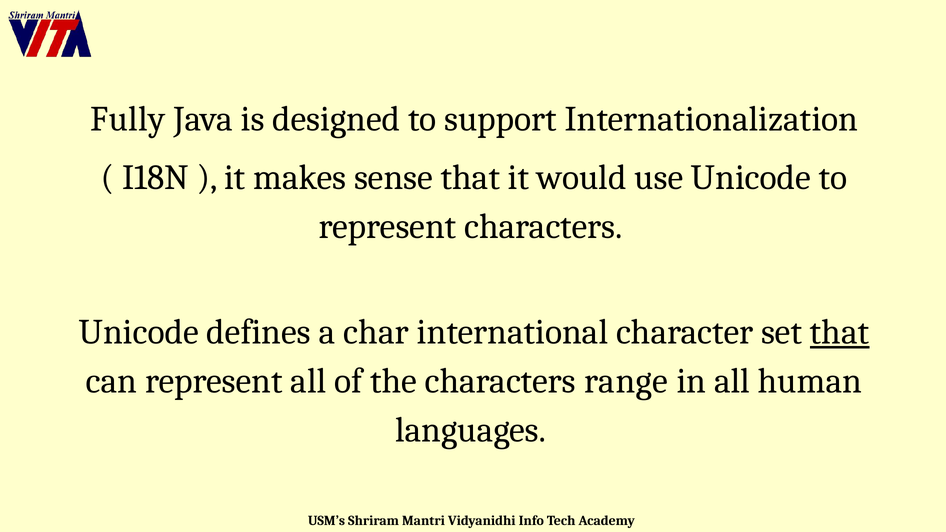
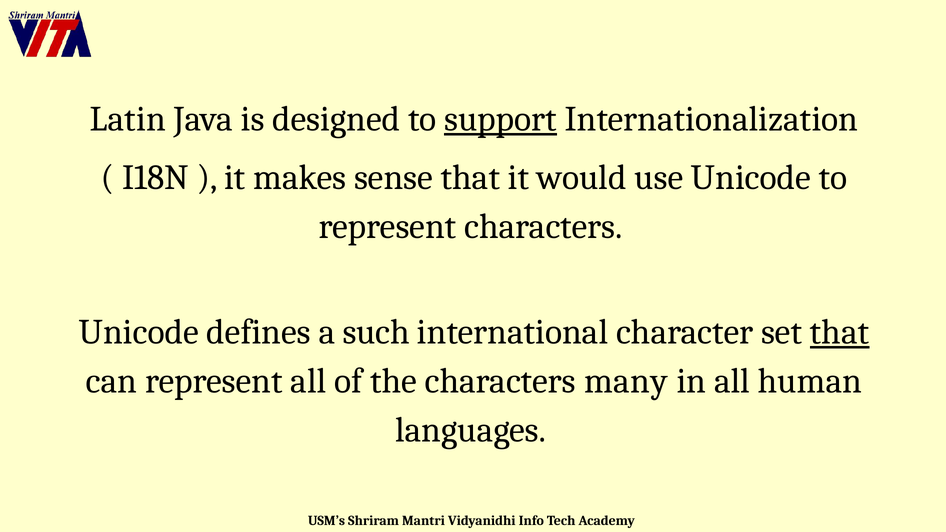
Fully: Fully -> Latin
support underline: none -> present
char: char -> such
range: range -> many
